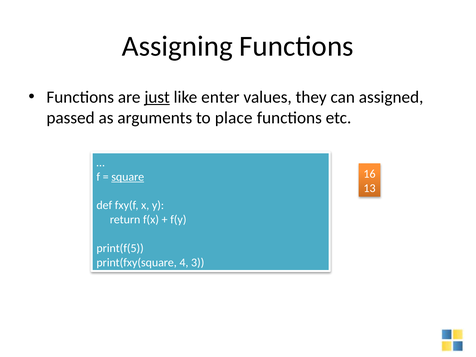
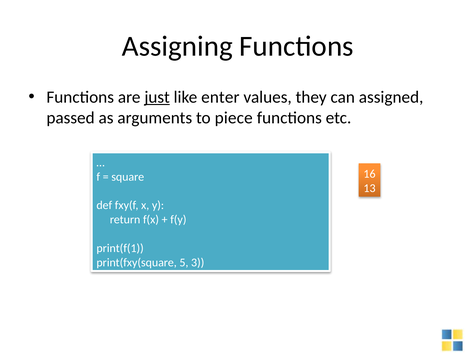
place: place -> piece
square underline: present -> none
print(f(5: print(f(5 -> print(f(1
4: 4 -> 5
